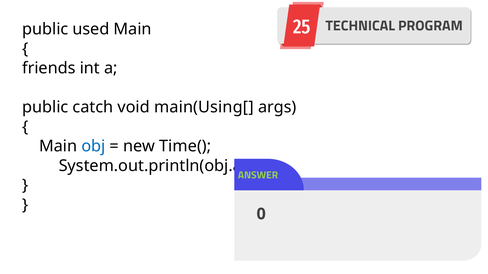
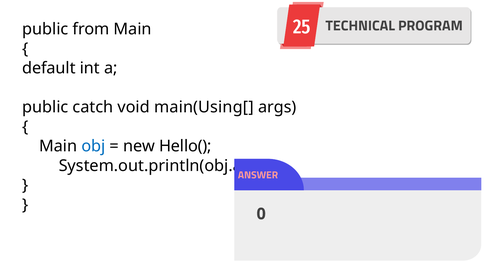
used: used -> from
friends: friends -> default
Time(: Time( -> Hello(
ANSWER colour: light green -> pink
